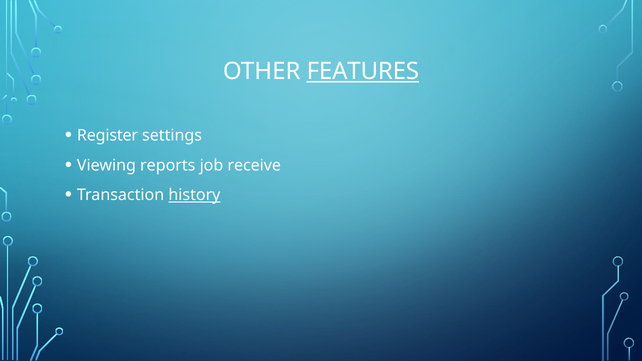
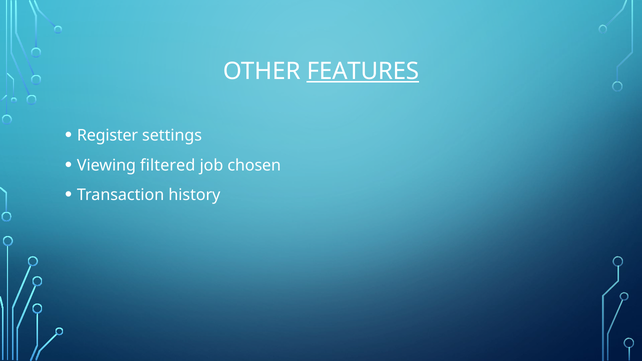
reports: reports -> filtered
receive: receive -> chosen
history underline: present -> none
